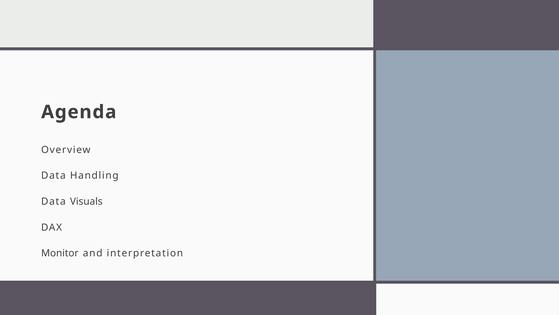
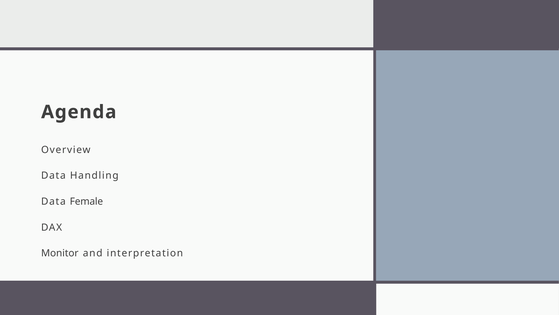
Visuals: Visuals -> Female
